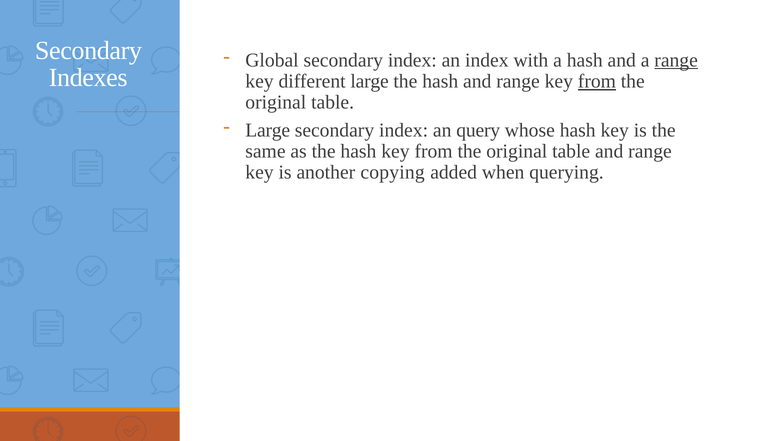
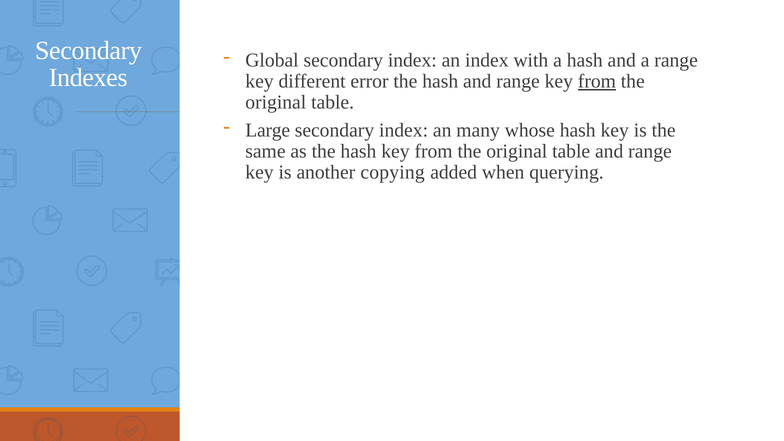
range at (676, 60) underline: present -> none
different large: large -> error
query: query -> many
